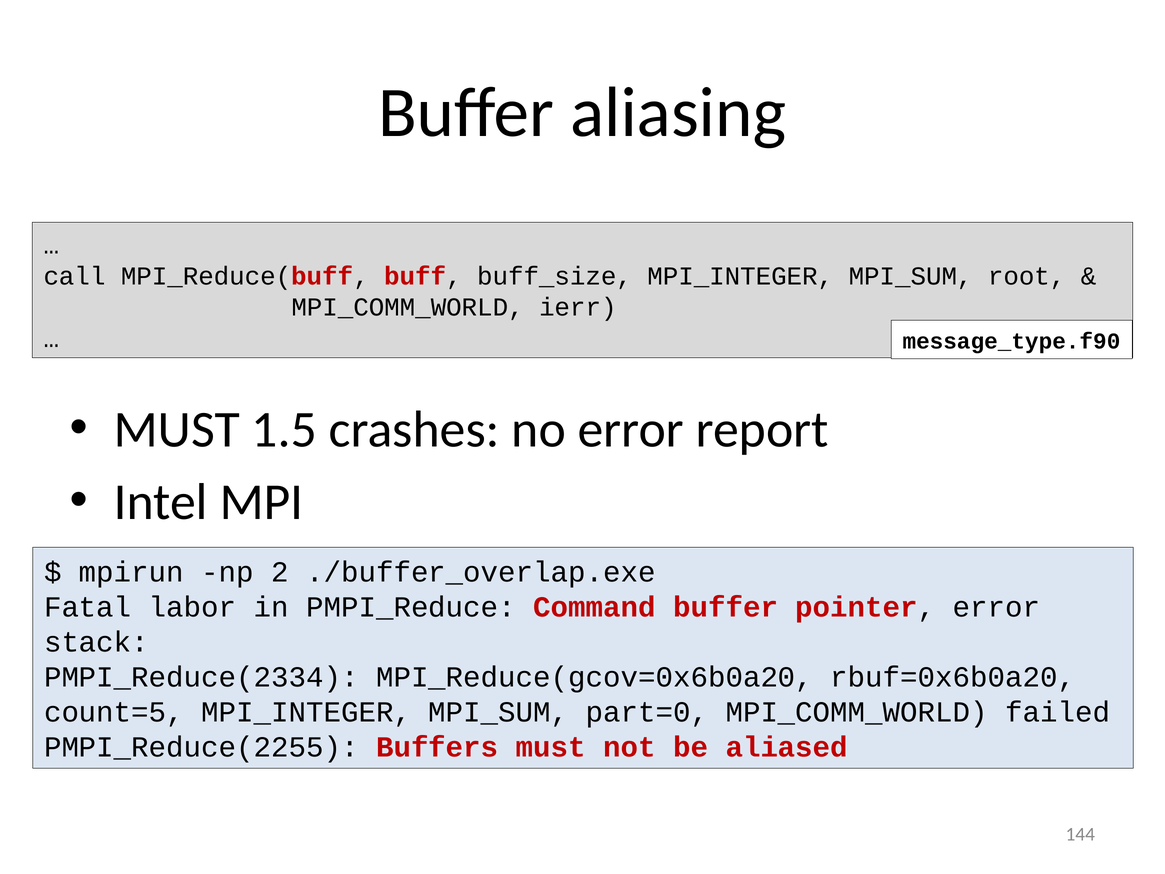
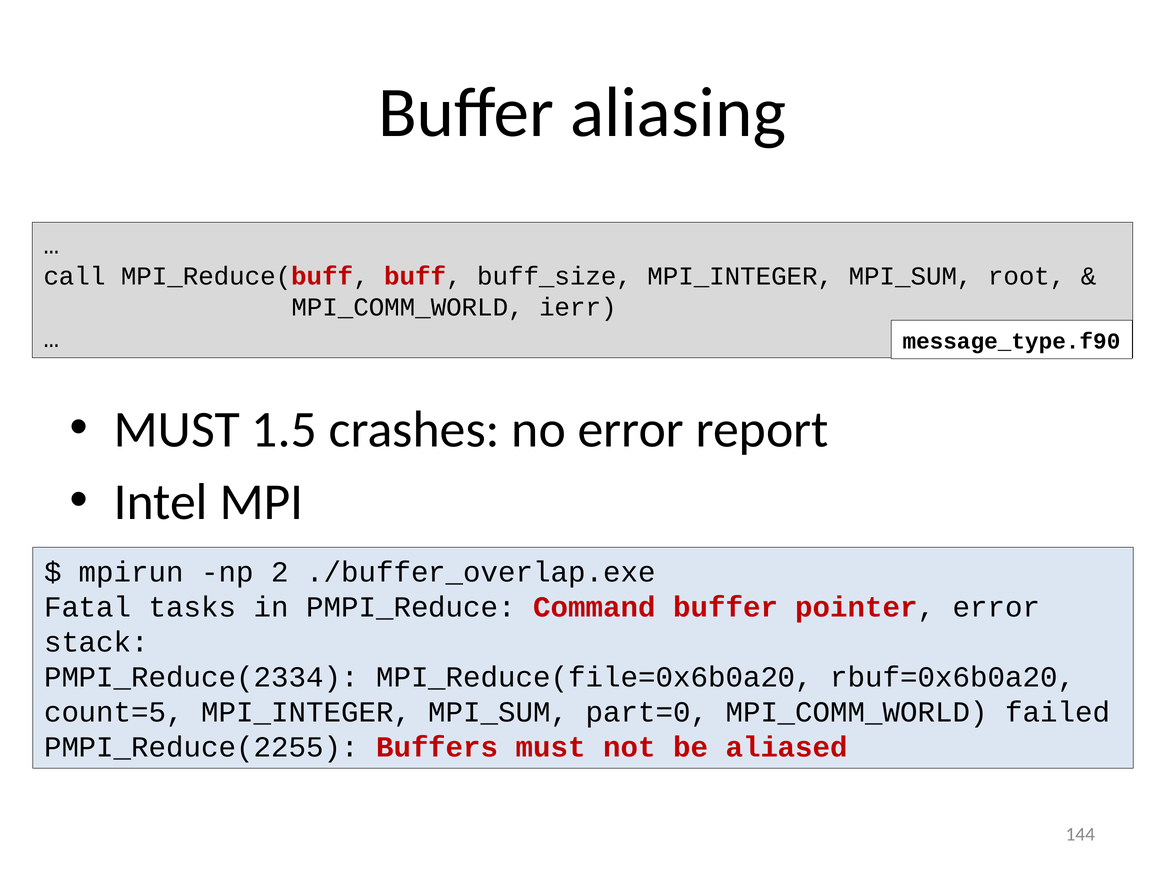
labor: labor -> tasks
MPI_Reduce(gcov=0x6b0a20: MPI_Reduce(gcov=0x6b0a20 -> MPI_Reduce(file=0x6b0a20
